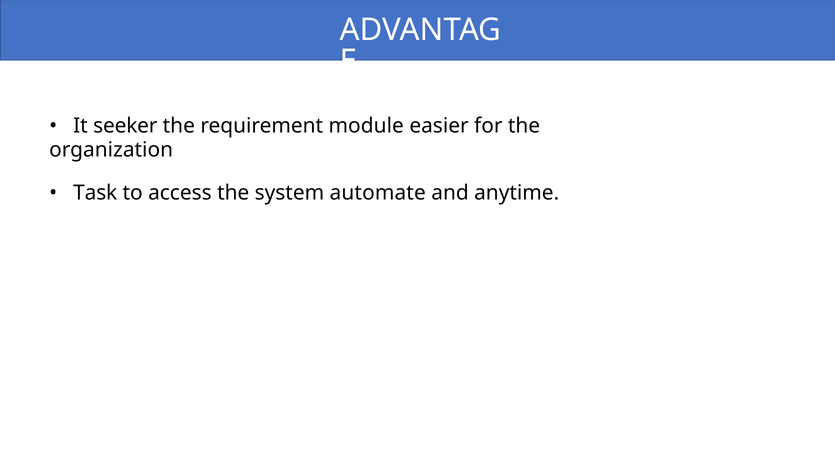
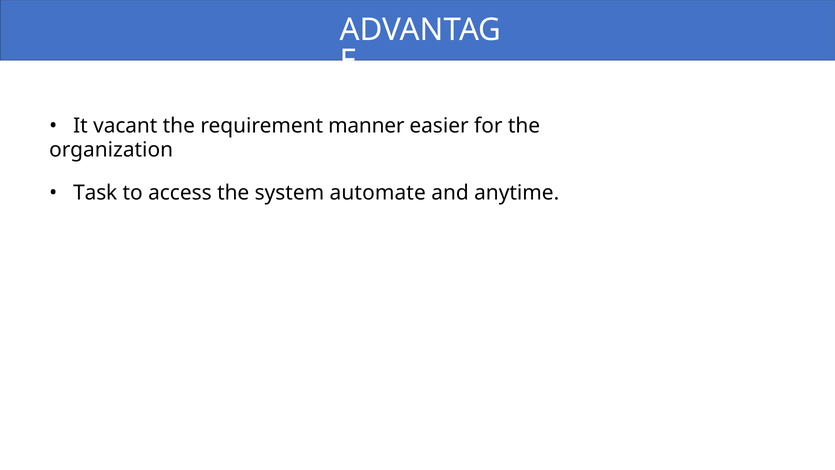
seeker: seeker -> vacant
module: module -> manner
